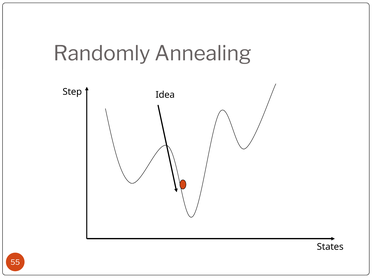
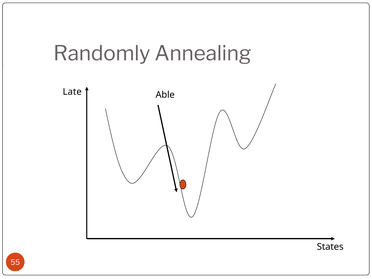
Step: Step -> Late
Idea: Idea -> Able
